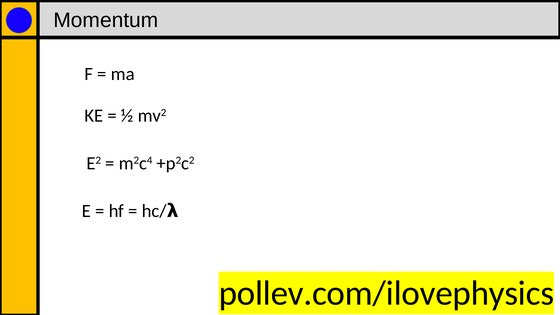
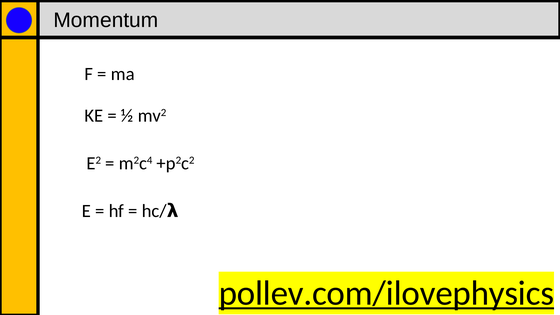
pollev.com/ilovephysics underline: none -> present
